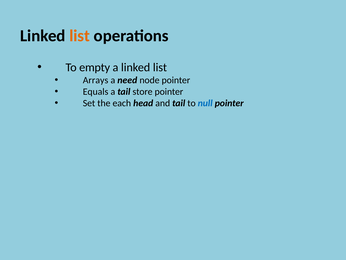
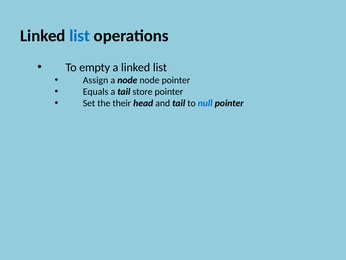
list at (80, 36) colour: orange -> blue
Arrays: Arrays -> Assign
a need: need -> node
each: each -> their
